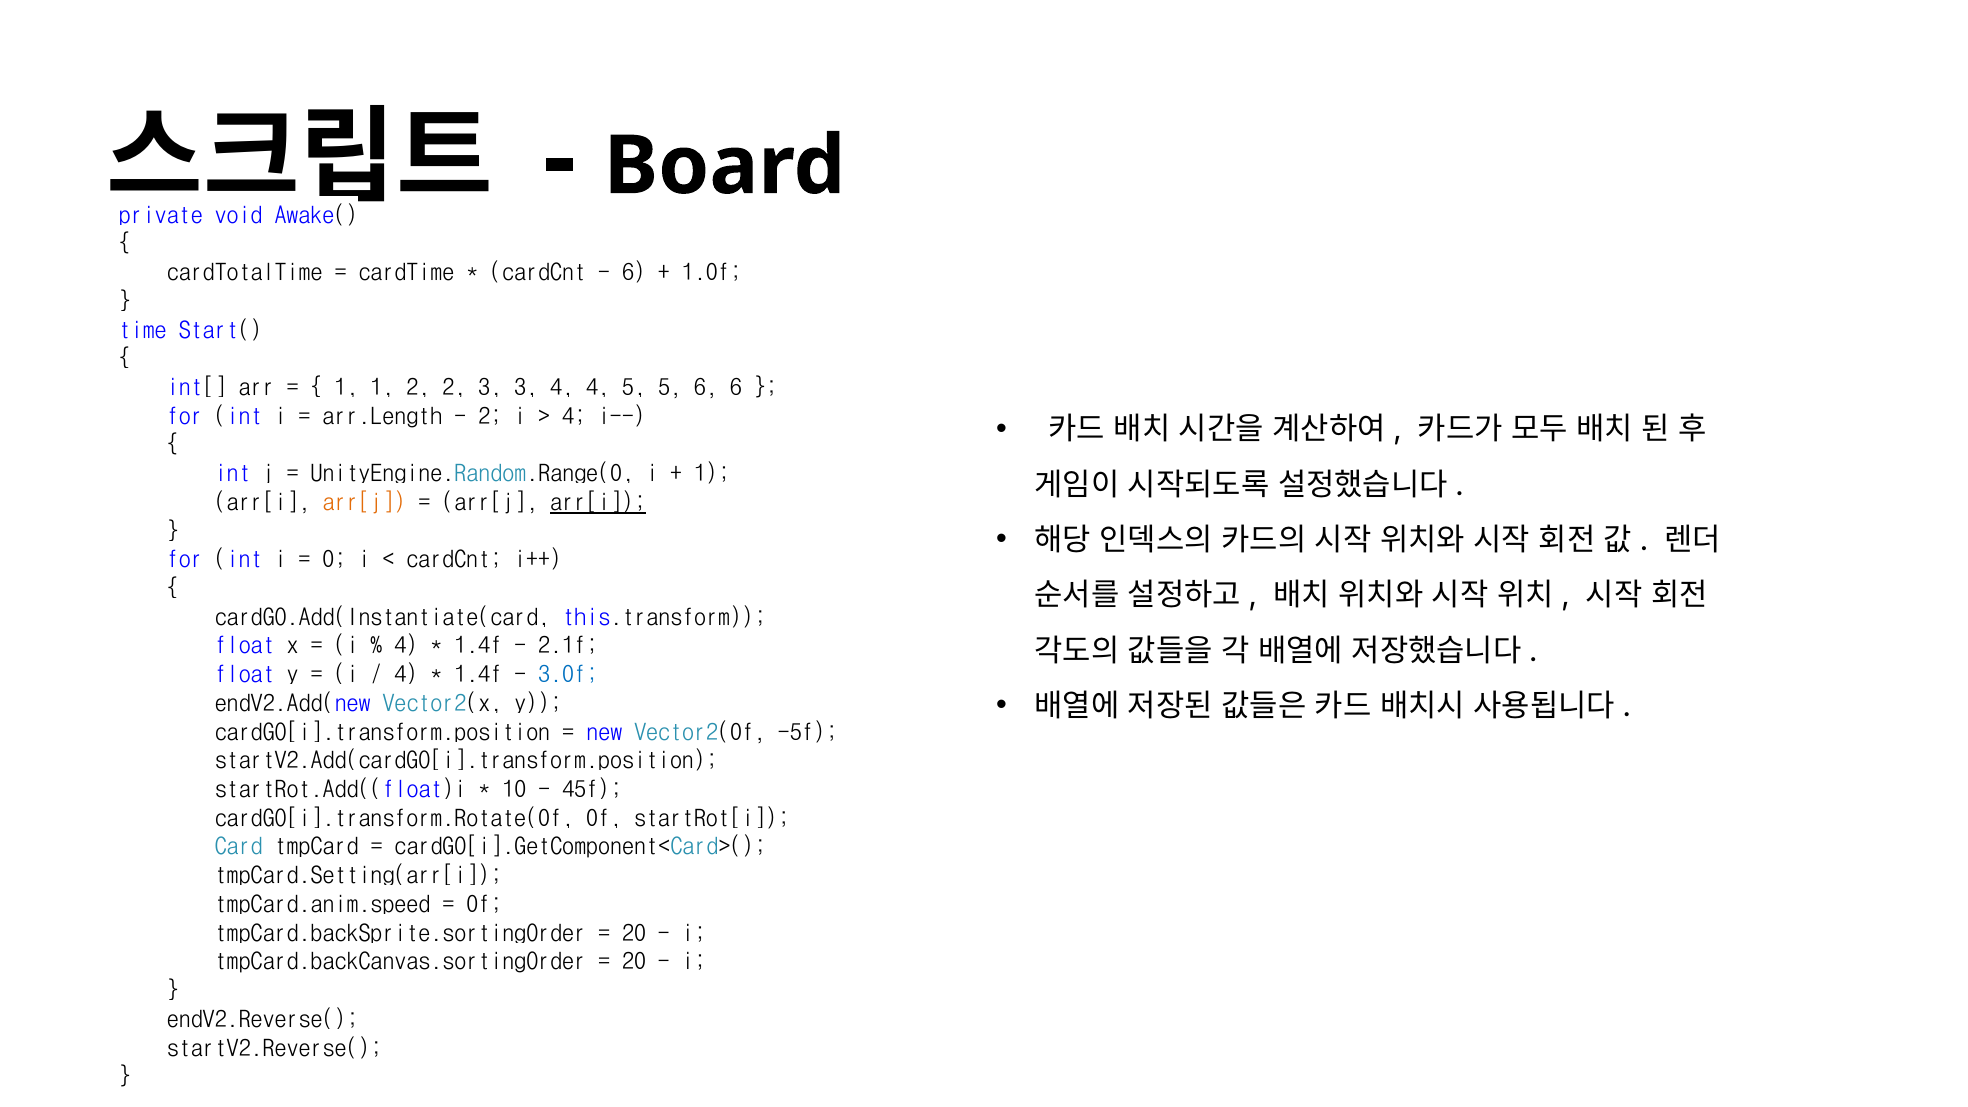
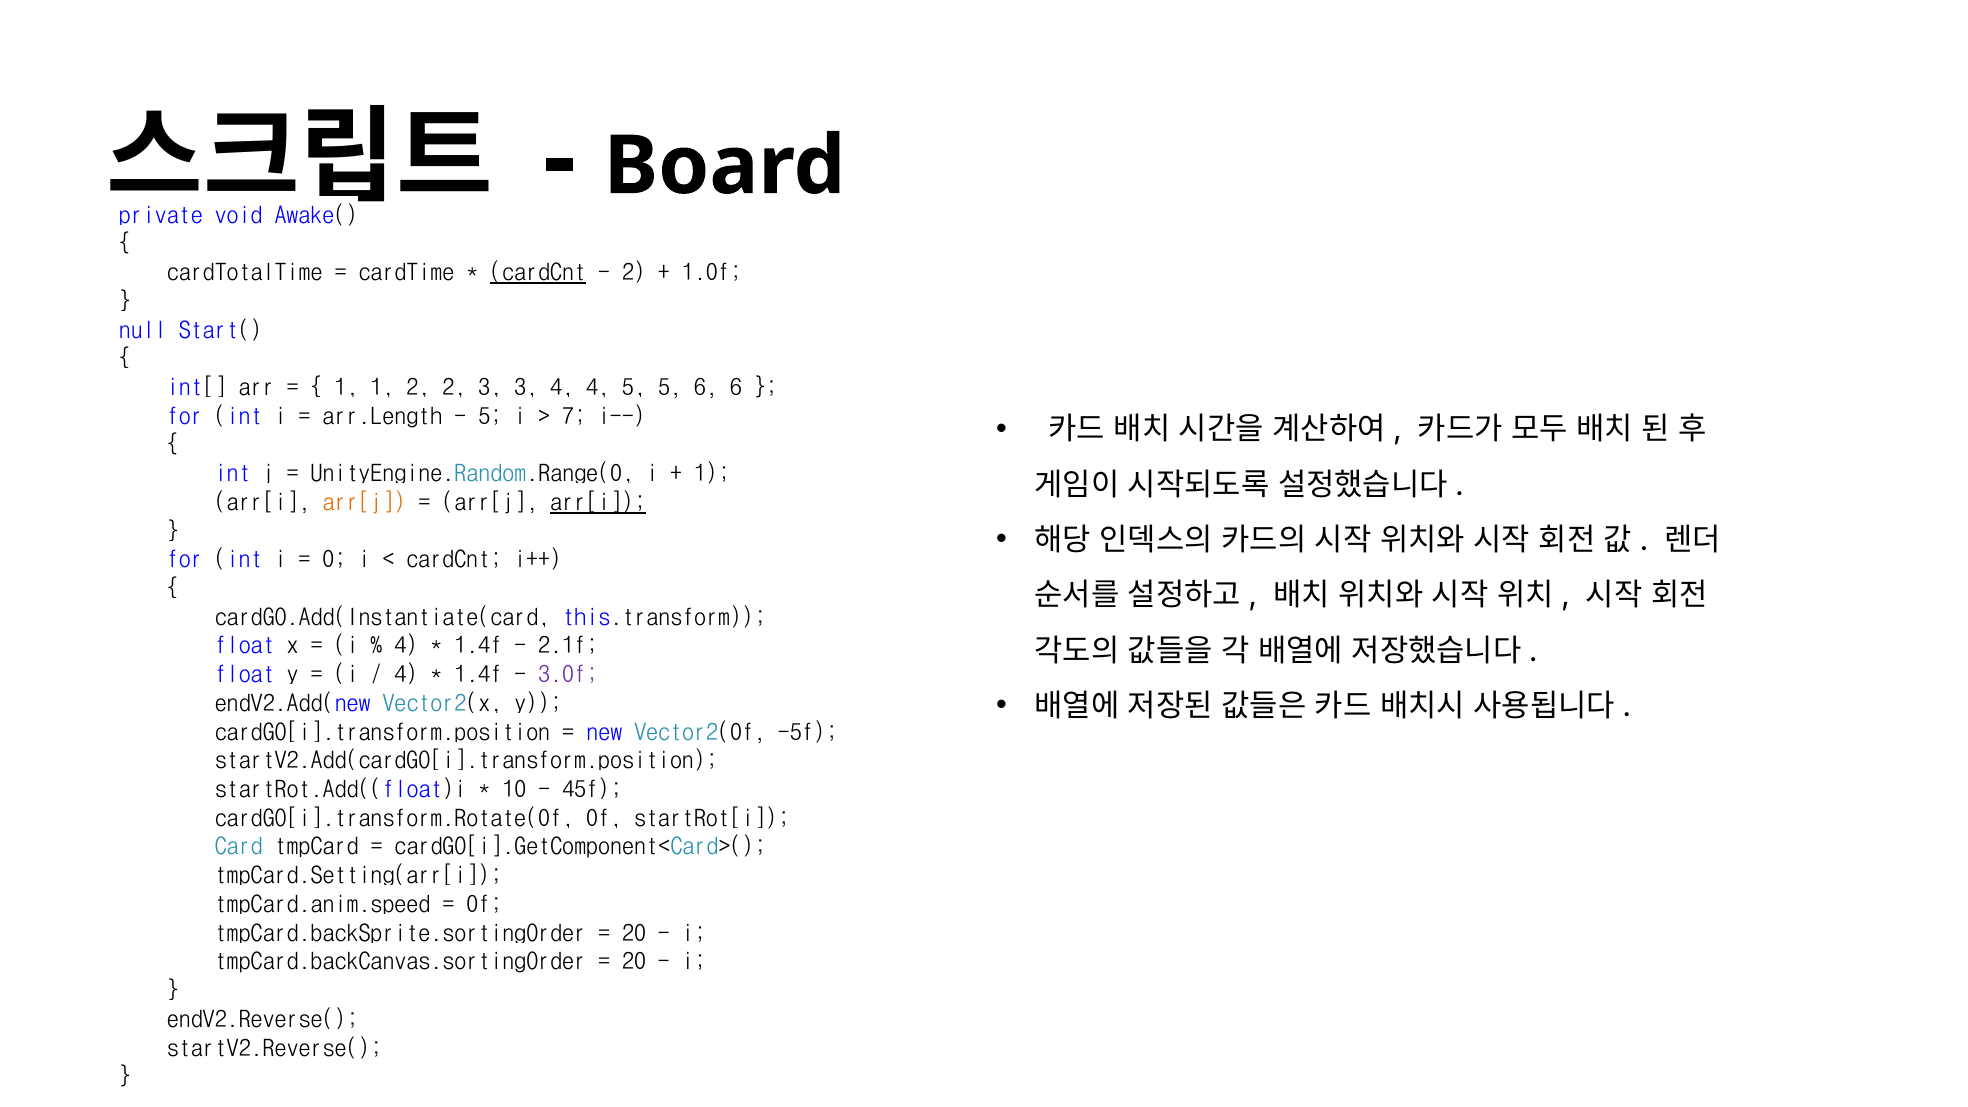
cardCnt at (538, 273) underline: none -> present
6 at (634, 273): 6 -> 2
time: time -> null
2 at (490, 416): 2 -> 5
4 at (574, 416): 4 -> 7
3.0f colour: blue -> purple
